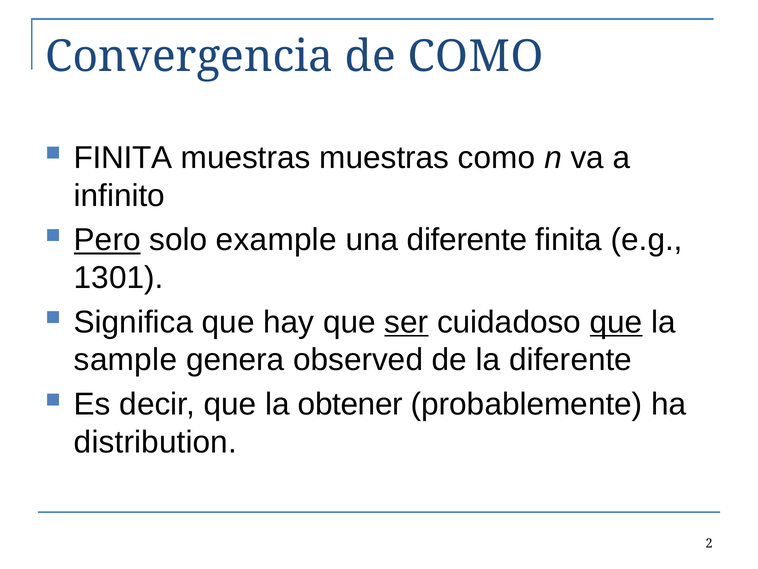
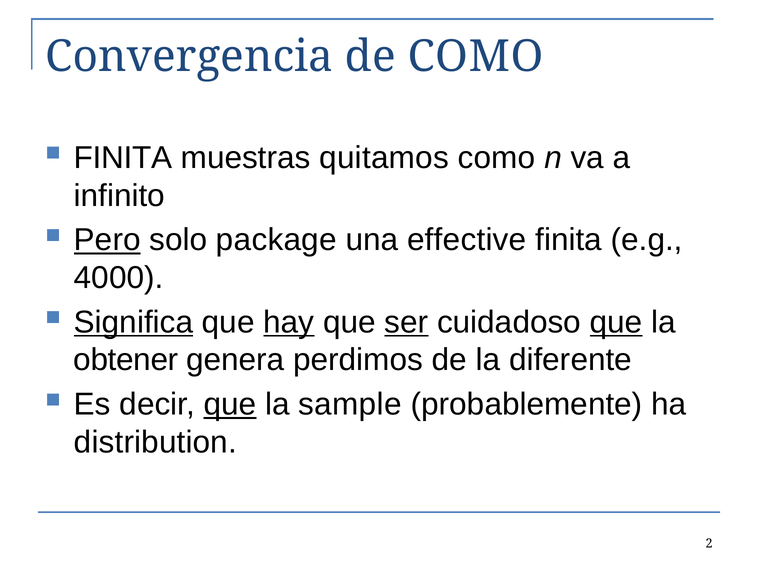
muestras muestras: muestras -> quitamos
example: example -> package
una diferente: diferente -> effective
1301: 1301 -> 4000
Significa underline: none -> present
hay underline: none -> present
sample: sample -> obtener
observed: observed -> perdimos
que at (230, 404) underline: none -> present
obtener: obtener -> sample
